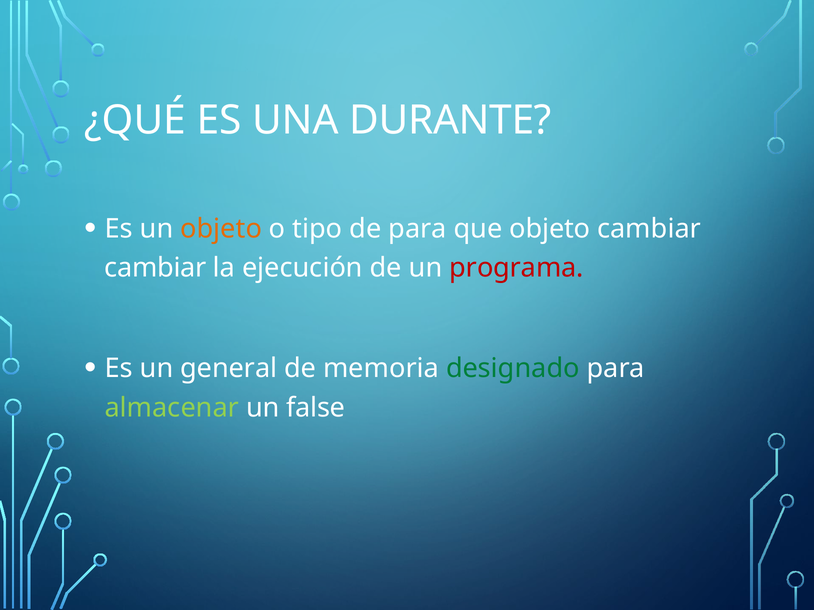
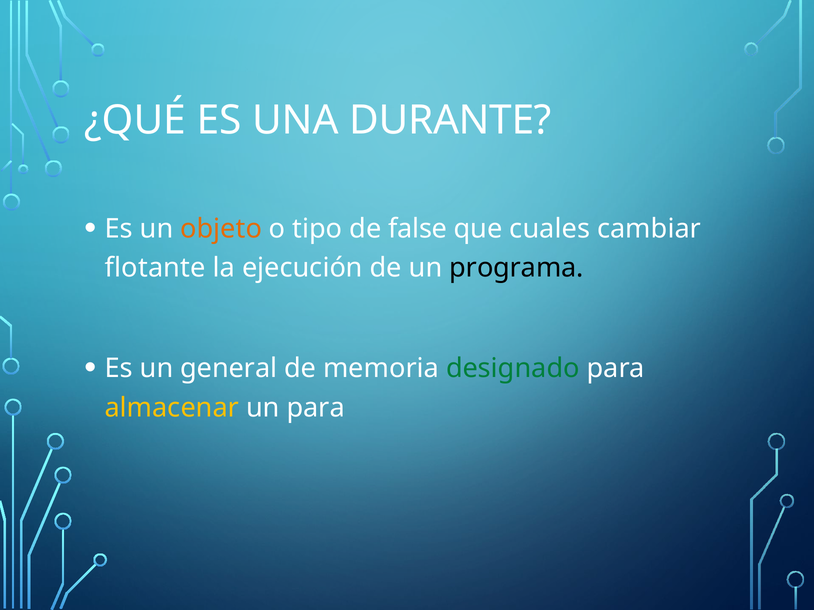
de para: para -> false
que objeto: objeto -> cuales
cambiar at (155, 268): cambiar -> flotante
programa colour: red -> black
almacenar colour: light green -> yellow
un false: false -> para
